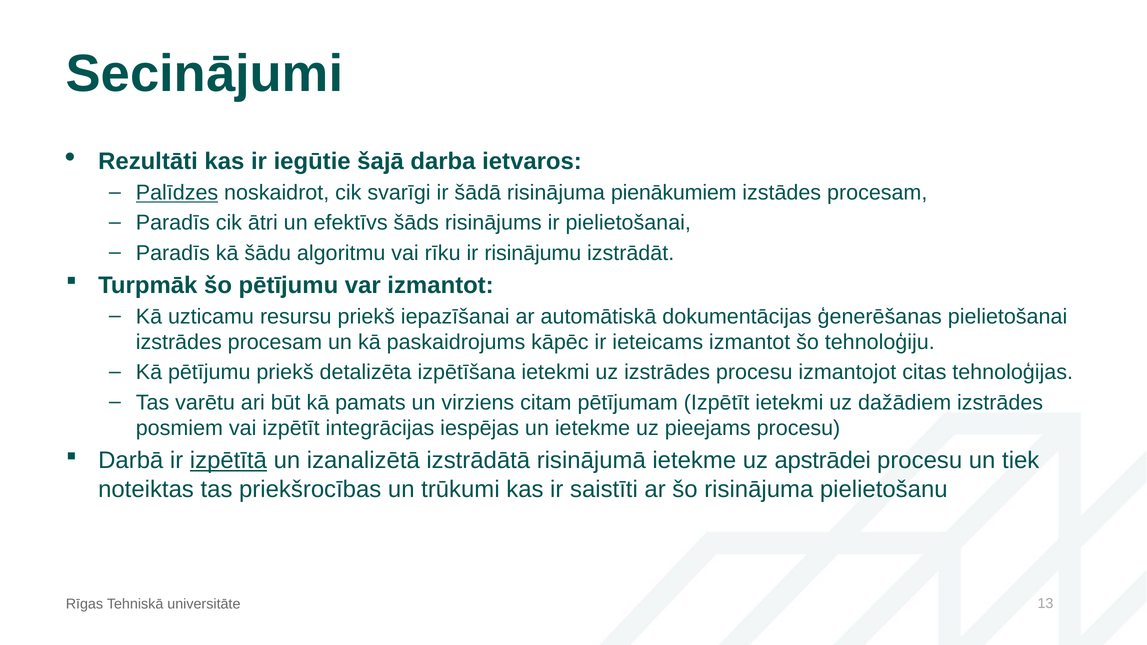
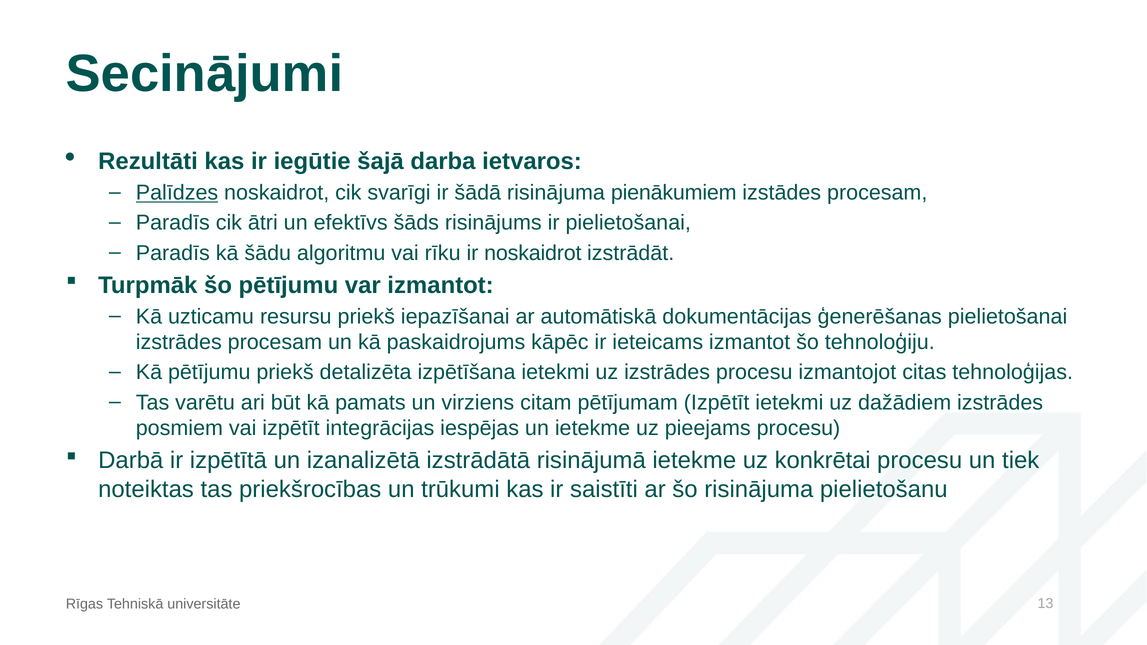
ir risinājumu: risinājumu -> noskaidrot
izpētītā underline: present -> none
apstrādei: apstrādei -> konkrētai
